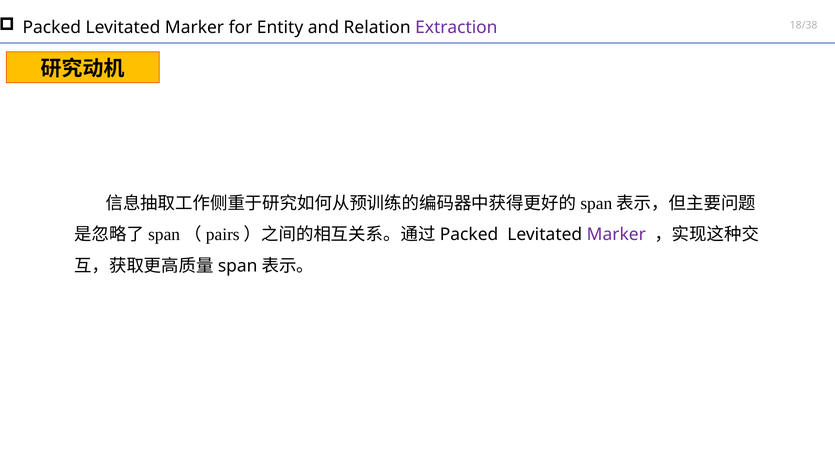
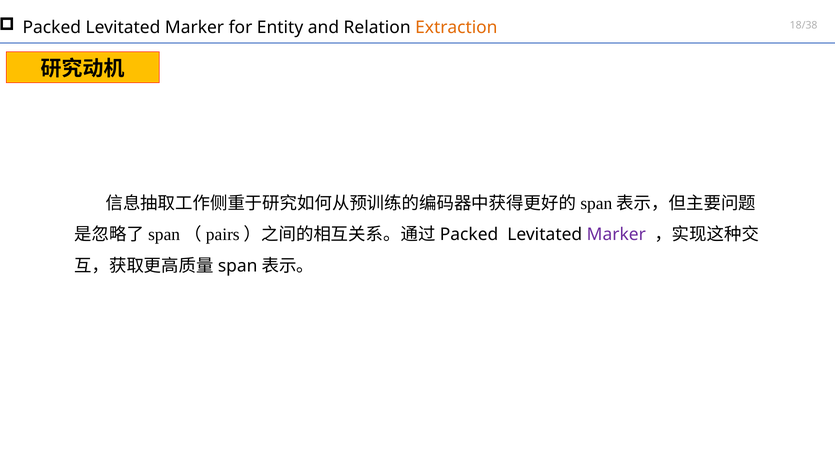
Extraction colour: purple -> orange
